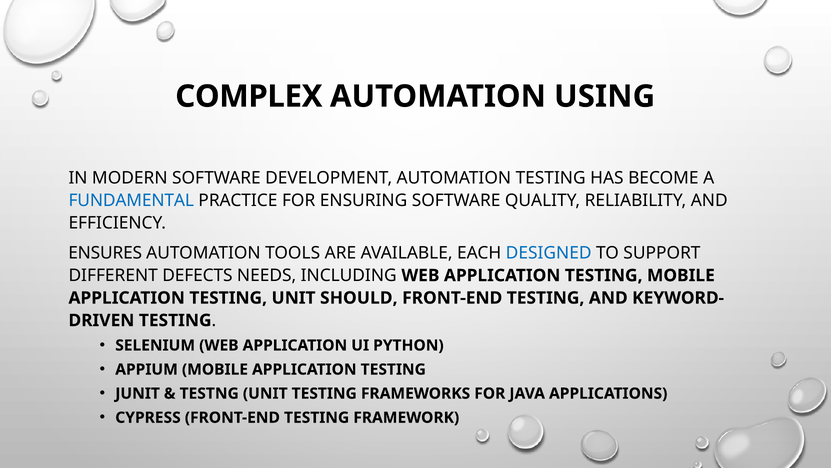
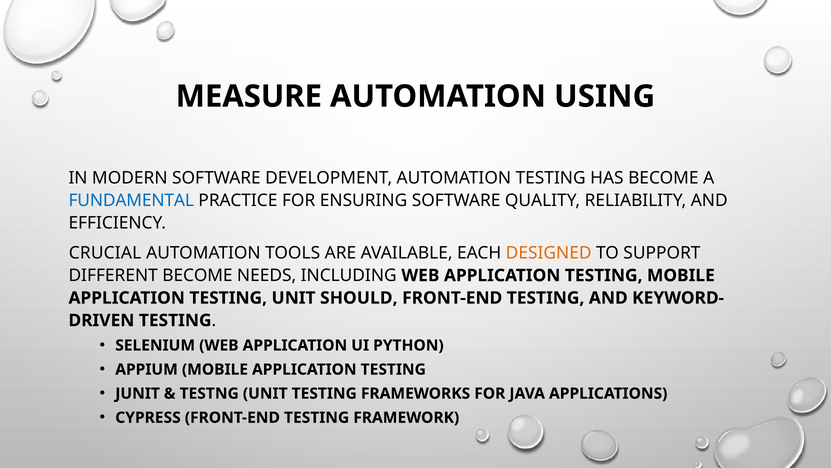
COMPLEX: COMPLEX -> MEASURE
ENSURES: ENSURES -> CRUCIAL
DESIGNED colour: blue -> orange
DIFFERENT DEFECTS: DEFECTS -> BECOME
